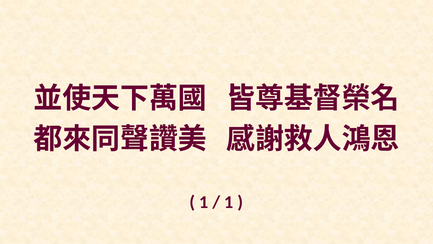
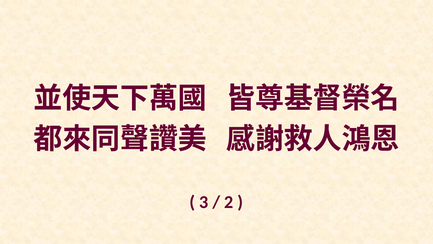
1 at (204, 202): 1 -> 3
1 at (229, 202): 1 -> 2
